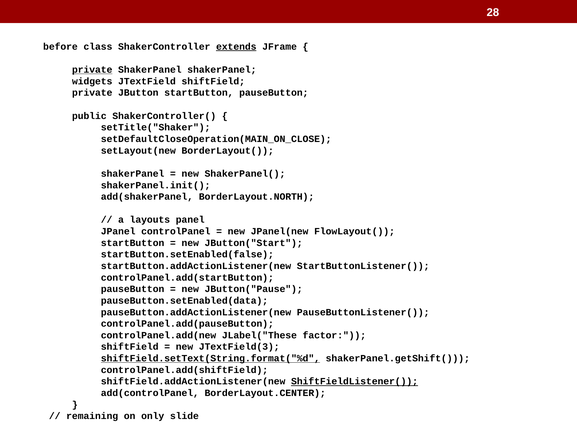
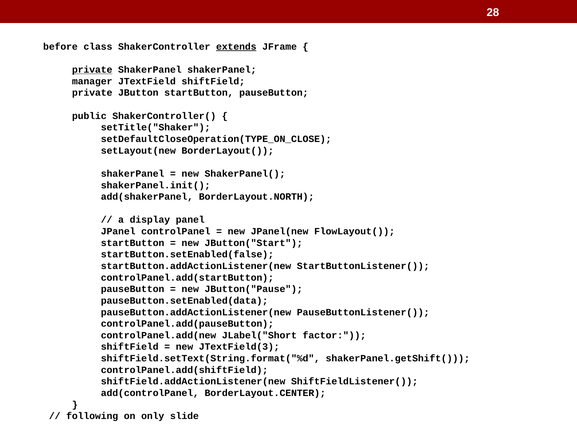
widgets: widgets -> manager
setDefaultCloseOperation(MAIN_ON_CLOSE: setDefaultCloseOperation(MAIN_ON_CLOSE -> setDefaultCloseOperation(TYPE_ON_CLOSE
layouts: layouts -> display
JLabel("These: JLabel("These -> JLabel("Short
shiftField.setText(String.format("%d underline: present -> none
ShiftFieldListener( underline: present -> none
remaining: remaining -> following
